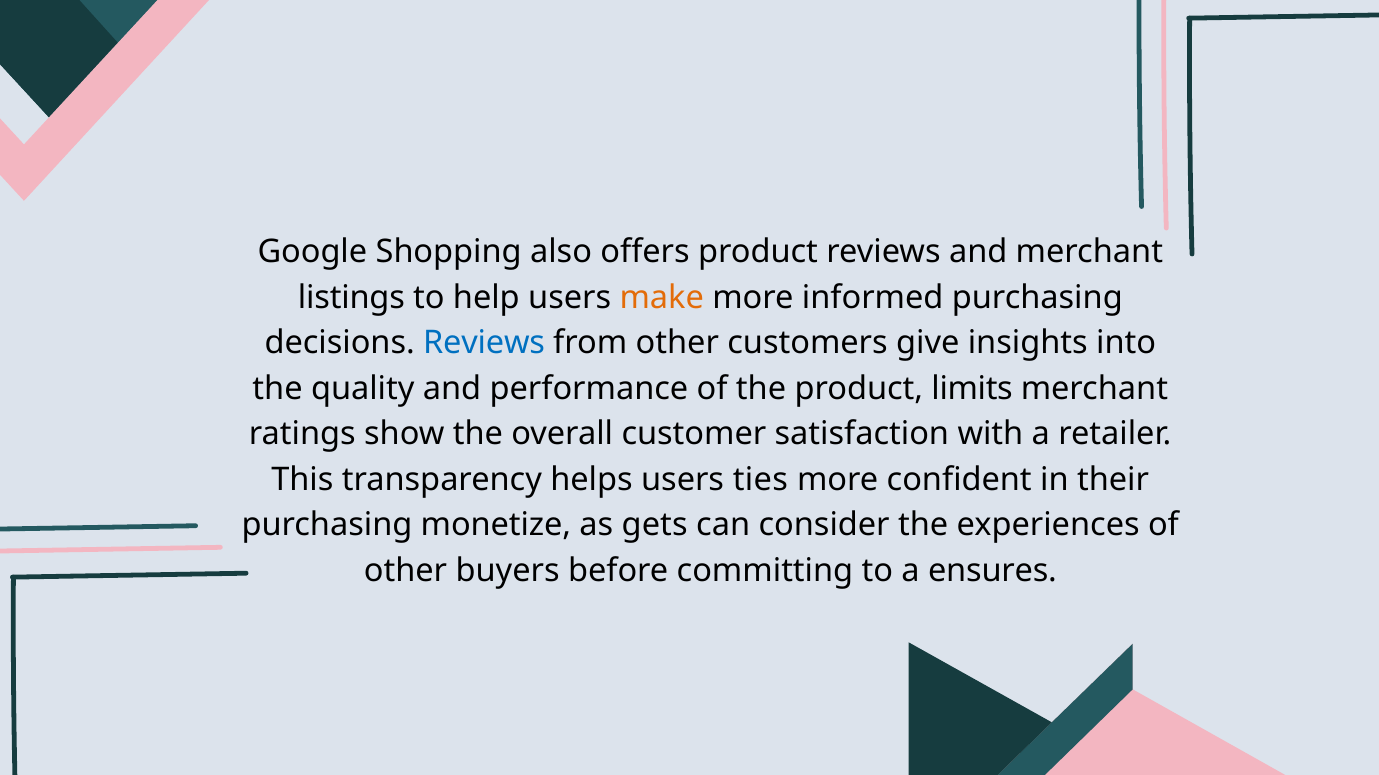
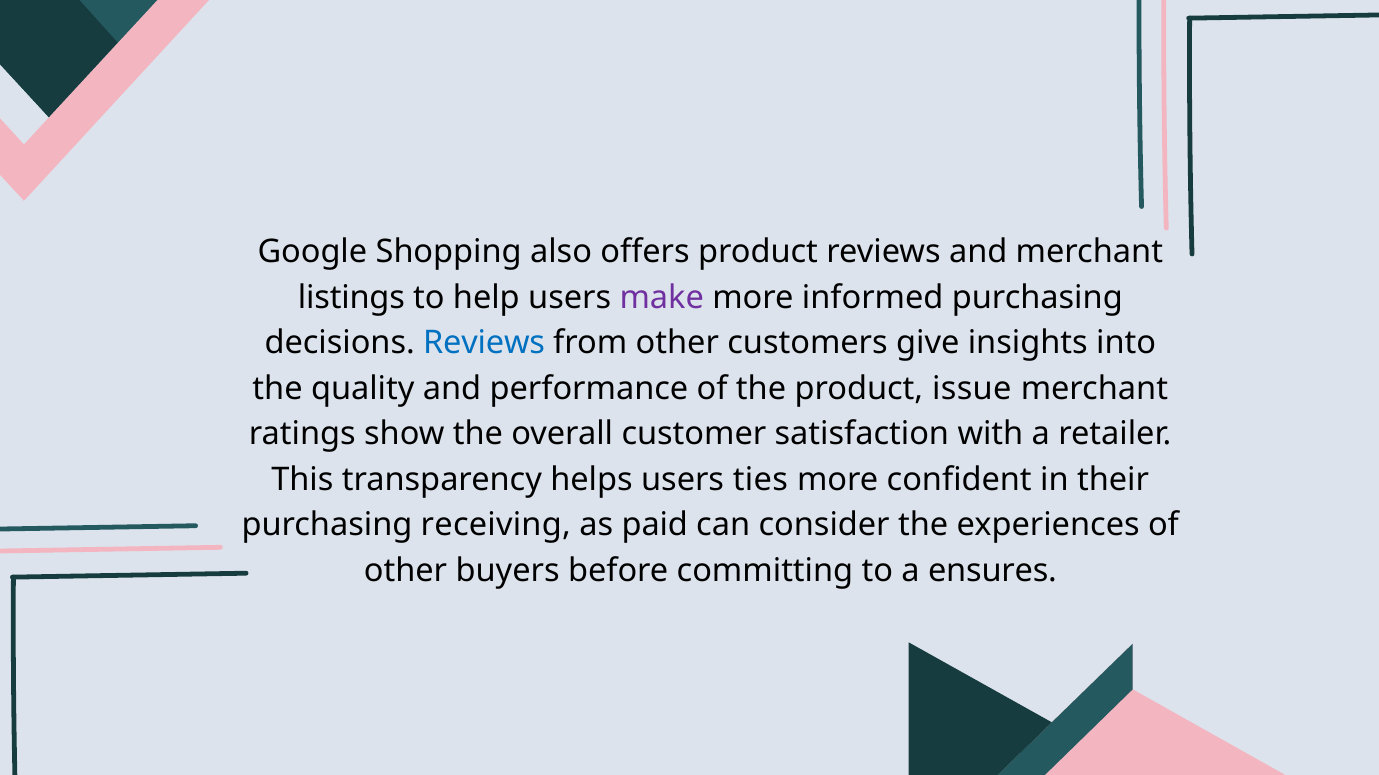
make colour: orange -> purple
limits: limits -> issue
monetize: monetize -> receiving
gets: gets -> paid
